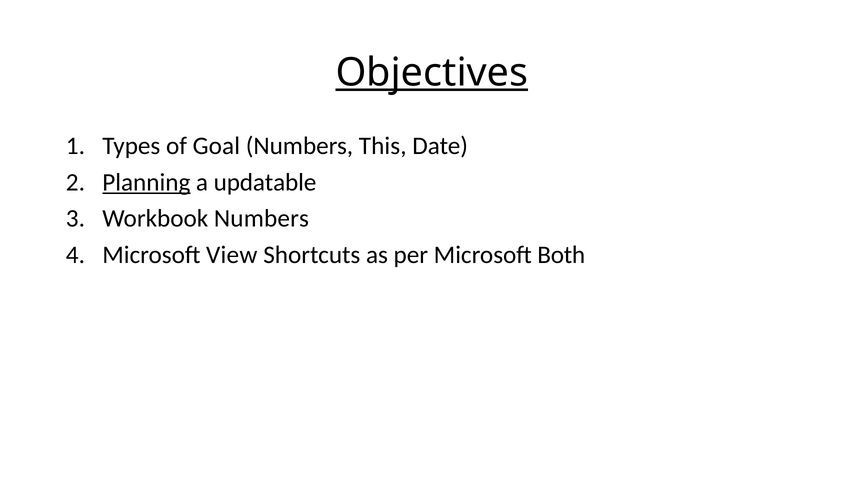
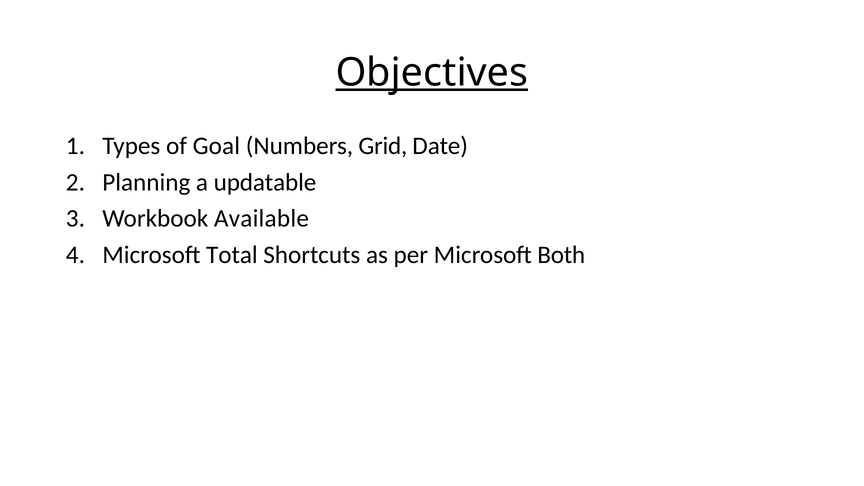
This: This -> Grid
Planning underline: present -> none
Workbook Numbers: Numbers -> Available
View: View -> Total
